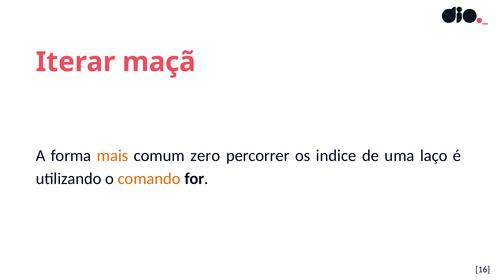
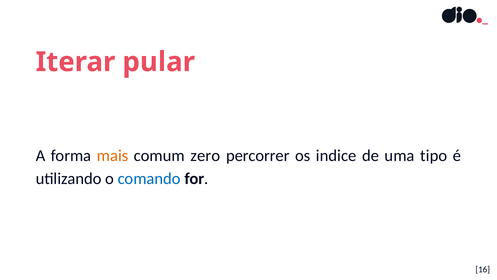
maçã: maçã -> pular
laço: laço -> tipo
comando colour: orange -> blue
